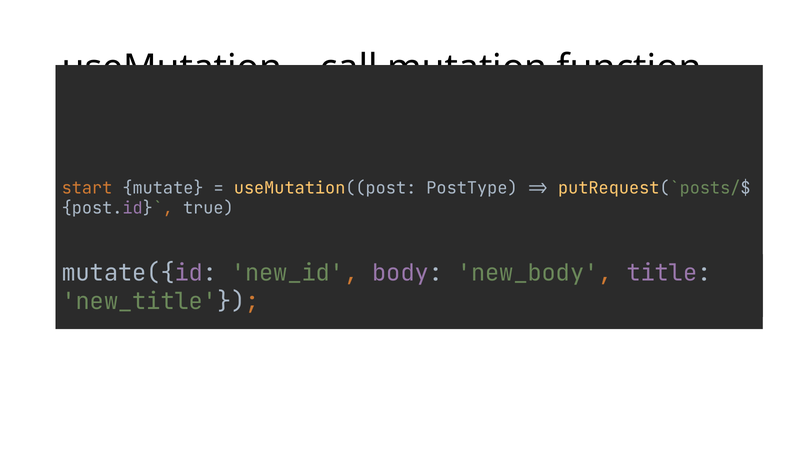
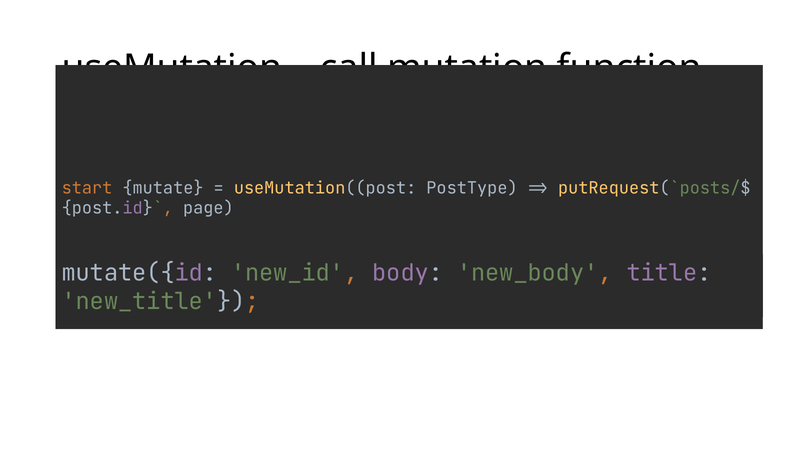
true: true -> page
